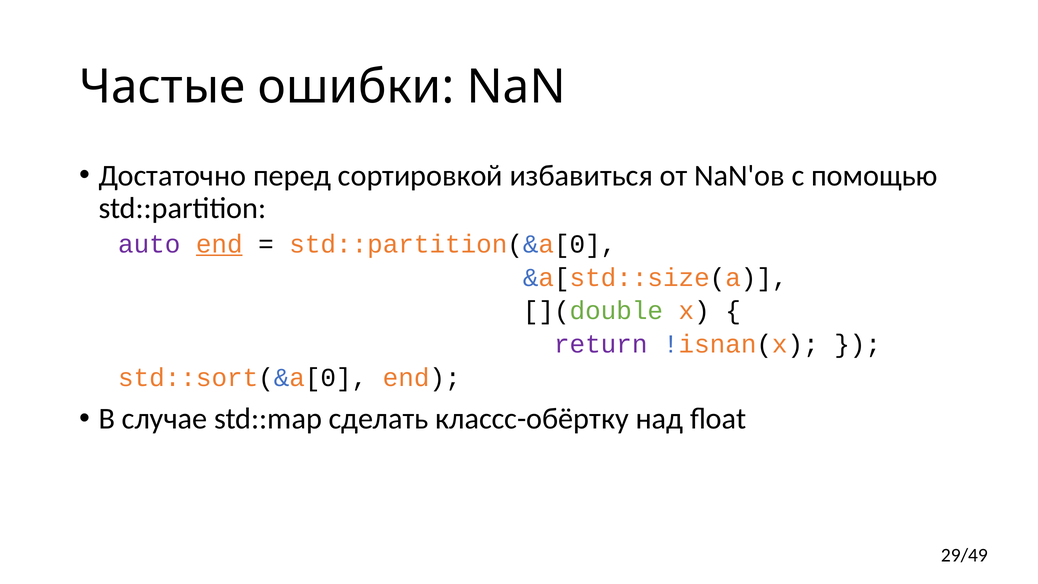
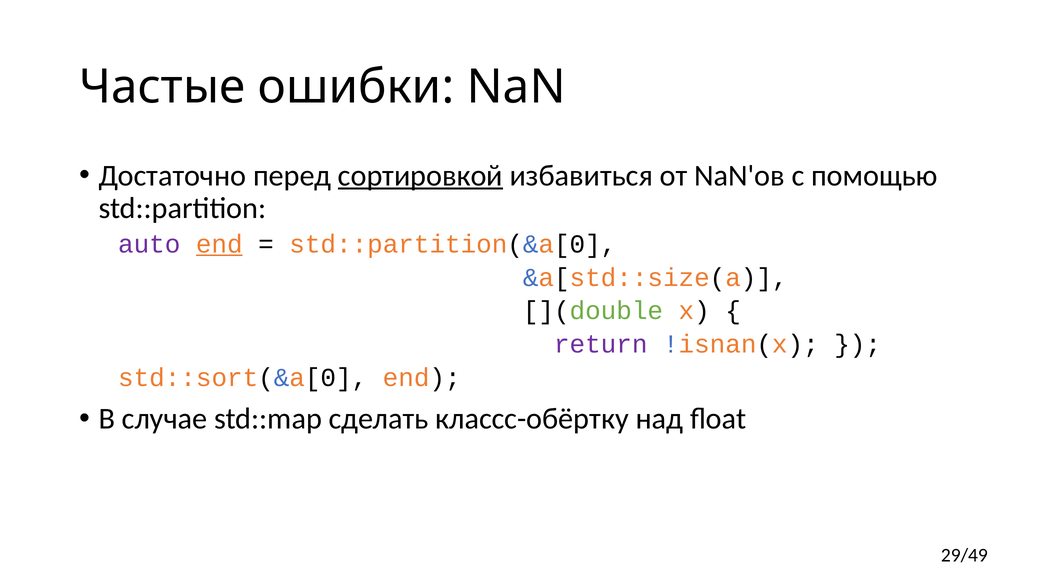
сортировкой underline: none -> present
